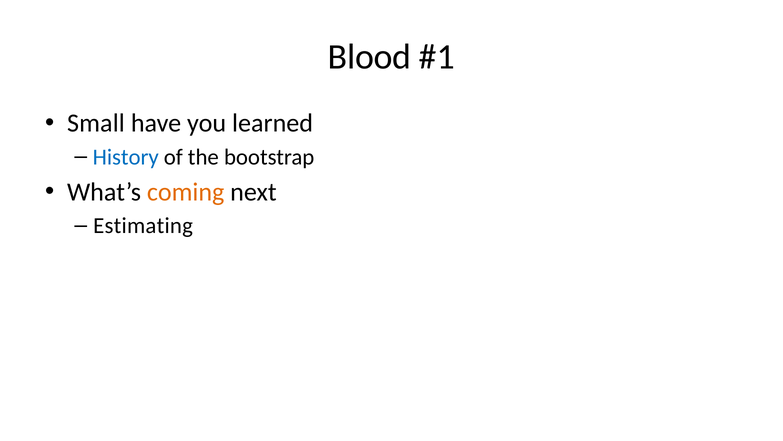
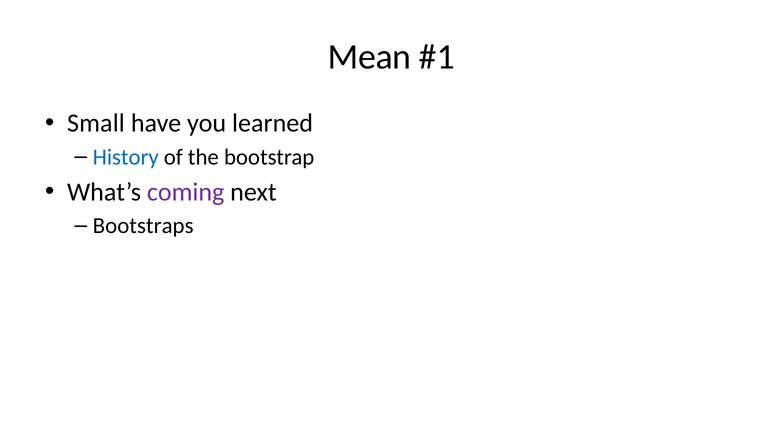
Blood: Blood -> Mean
coming colour: orange -> purple
Estimating: Estimating -> Bootstraps
